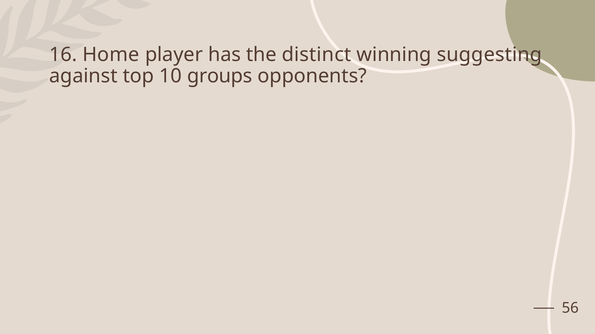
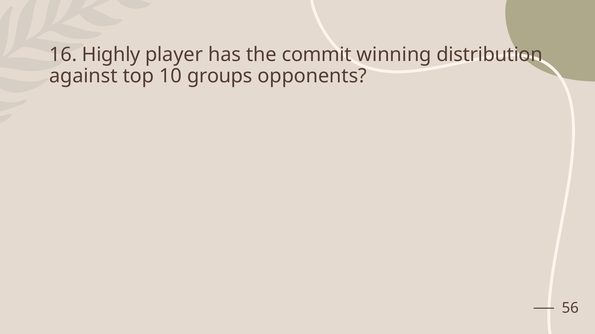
Home: Home -> Highly
distinct: distinct -> commit
suggesting: suggesting -> distribution
